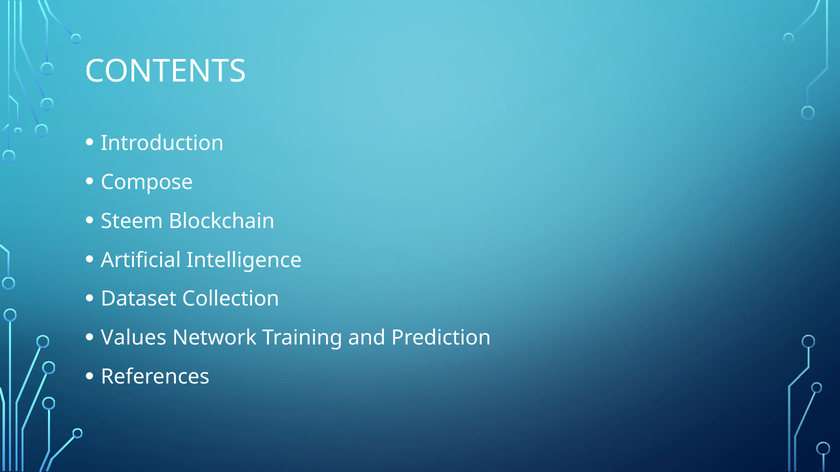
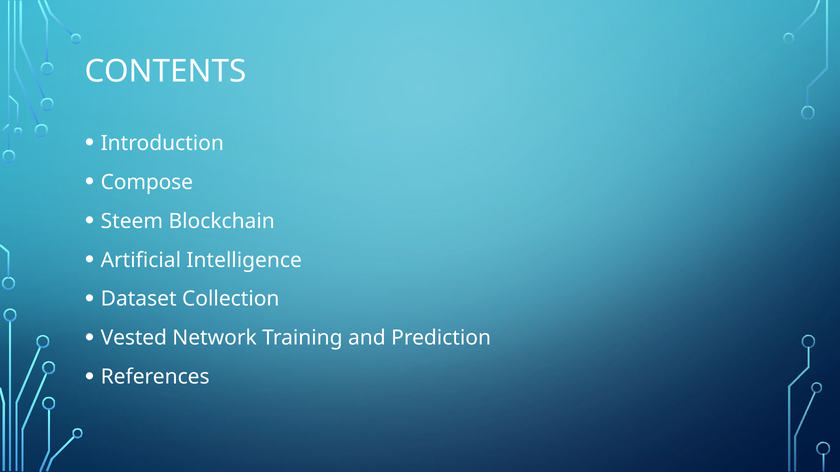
Values: Values -> Vested
